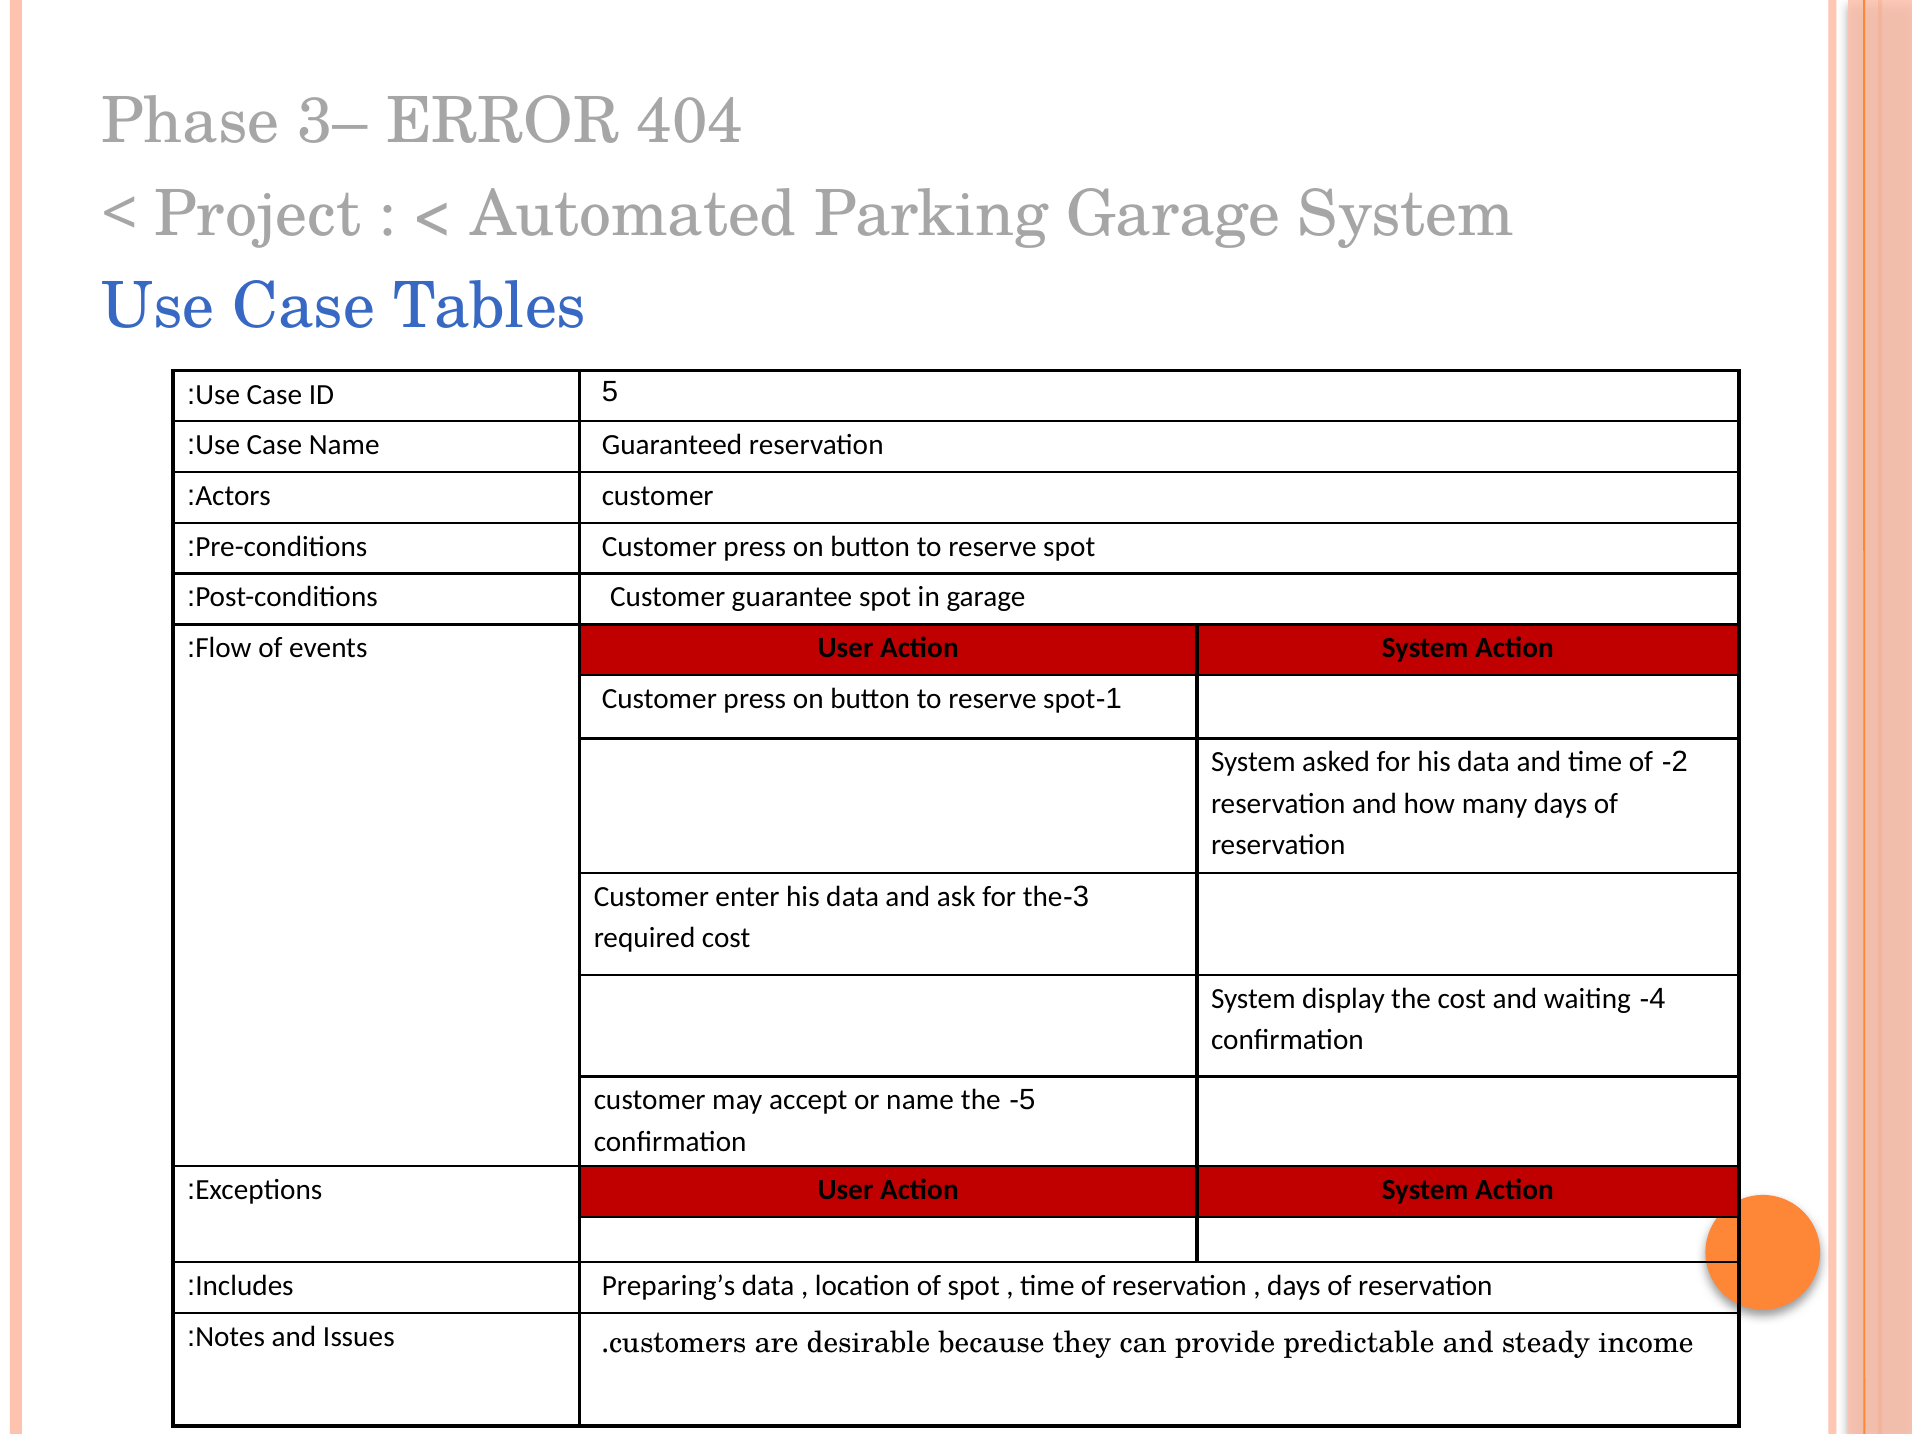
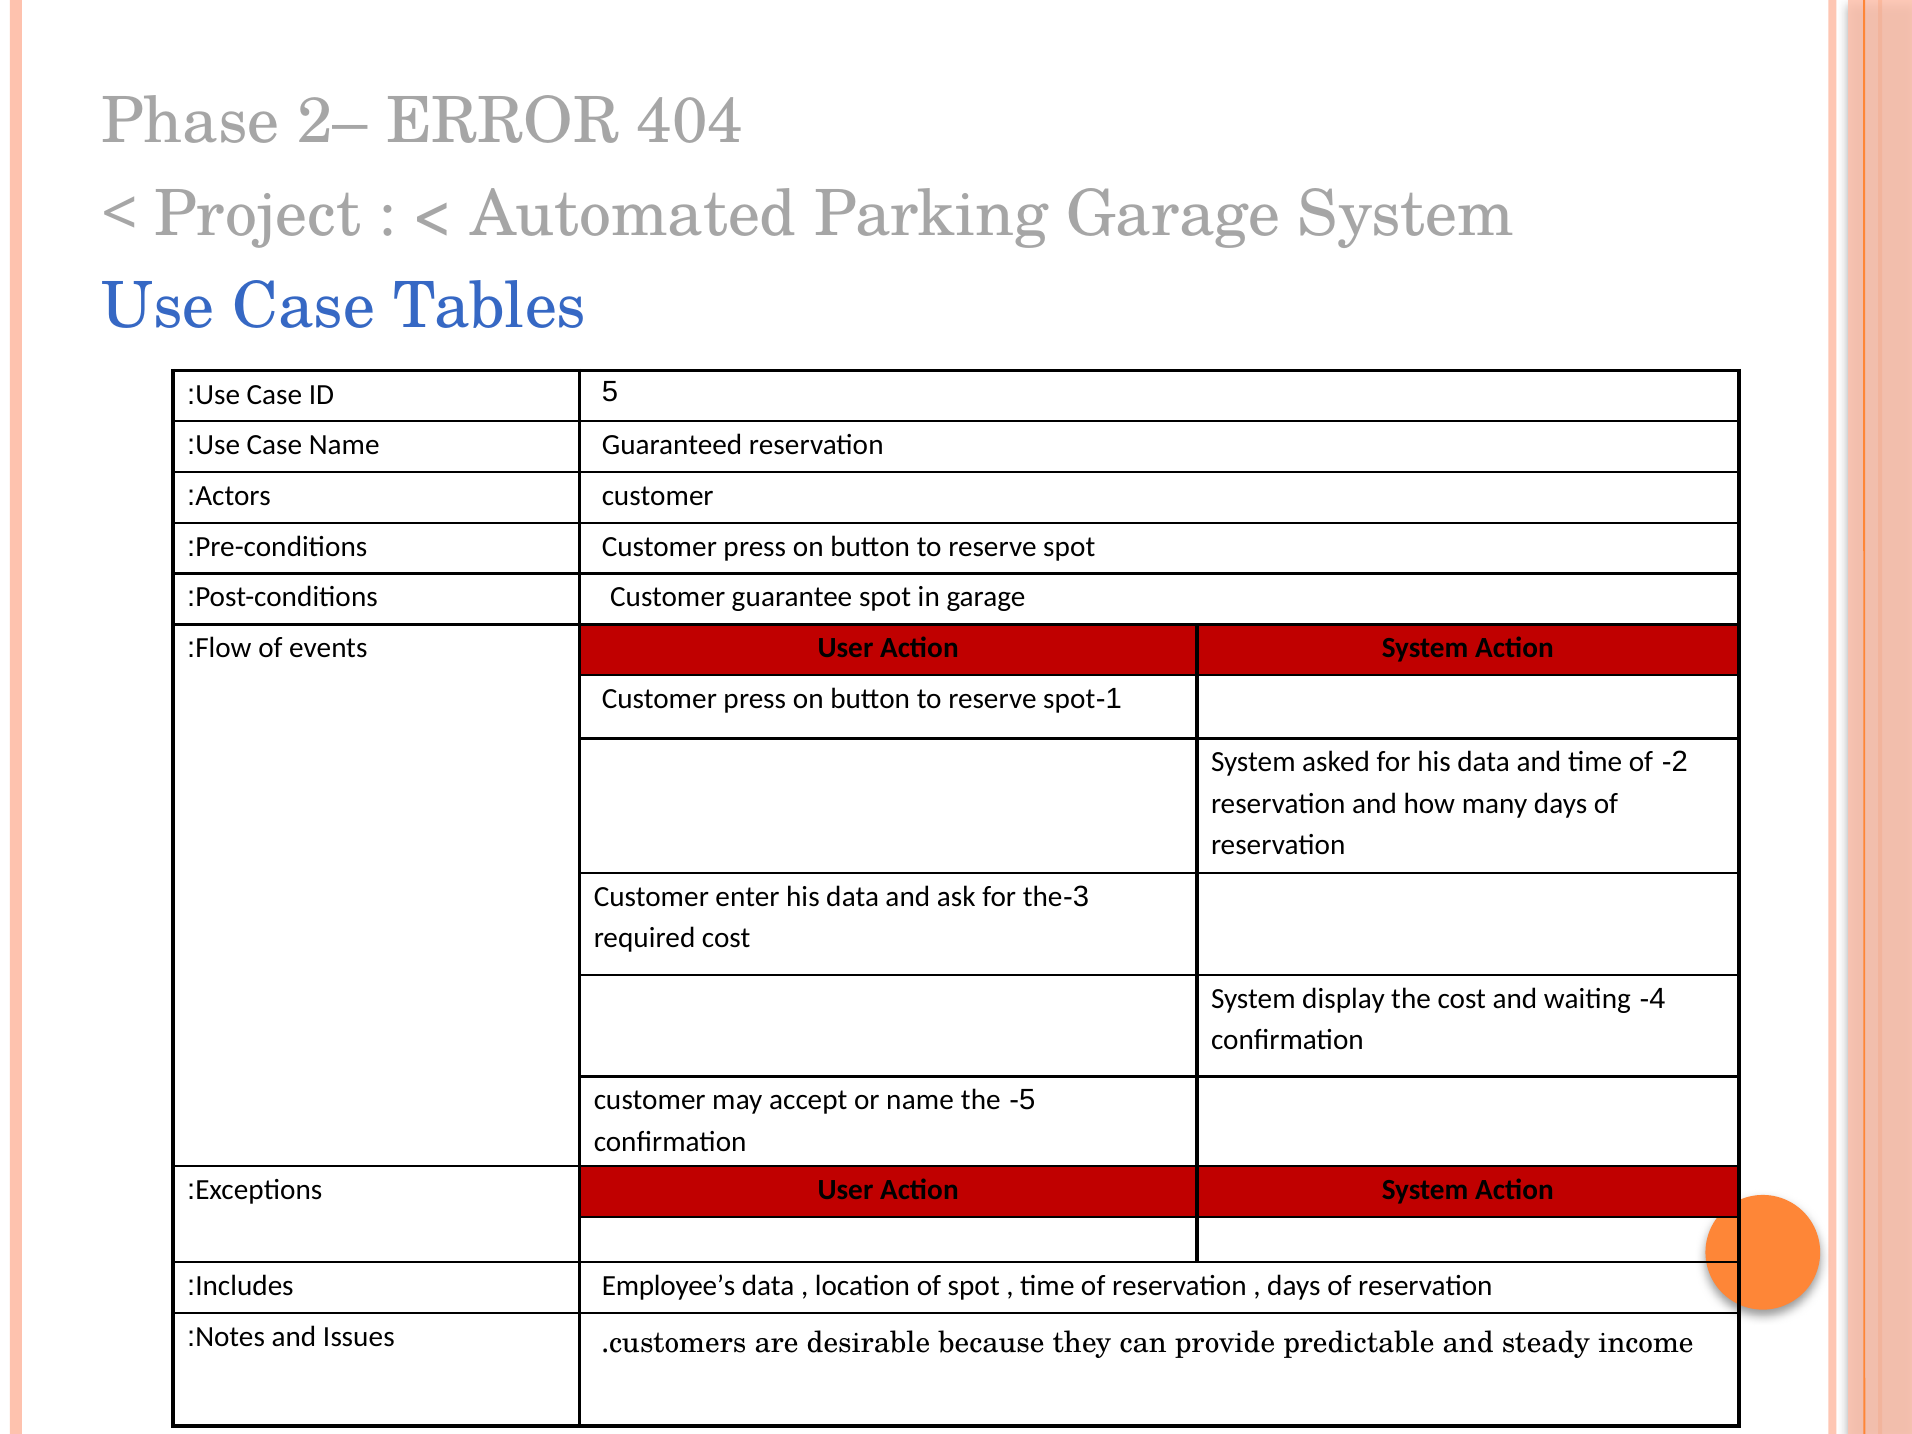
3–: 3– -> 2–
Preparing’s: Preparing’s -> Employee’s
